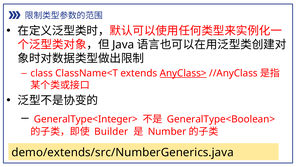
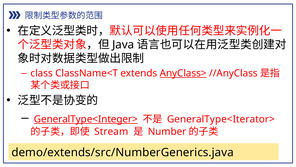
GeneralType<Integer> underline: none -> present
GeneralType<Boolean>: GeneralType<Boolean> -> GeneralType<Iterator>
Builder: Builder -> Stream
